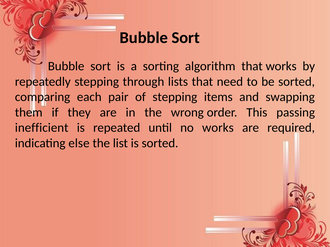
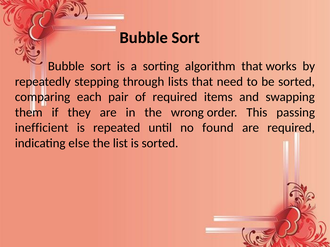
of stepping: stepping -> required
no works: works -> found
